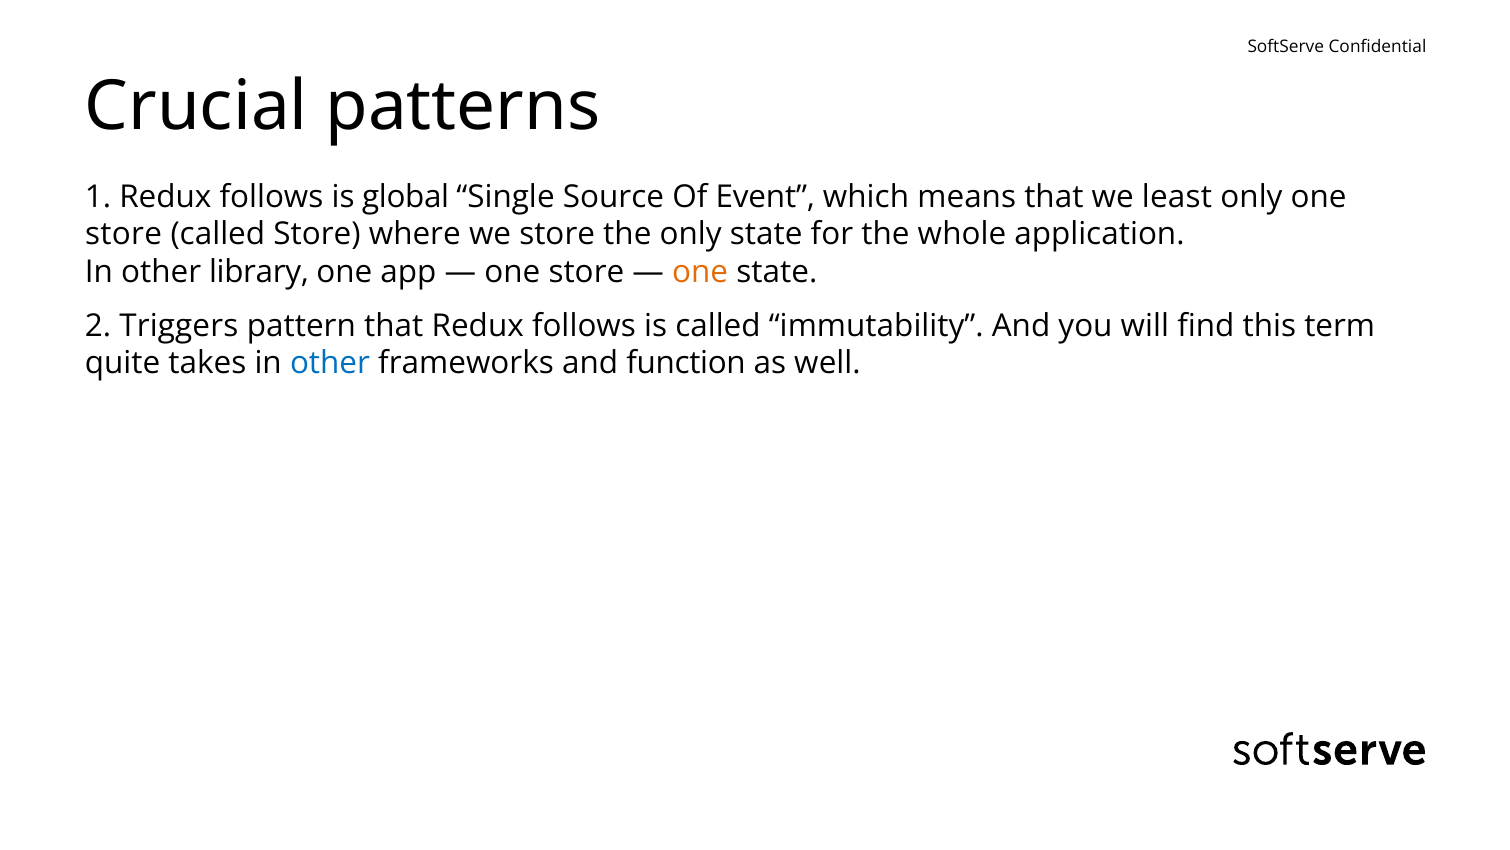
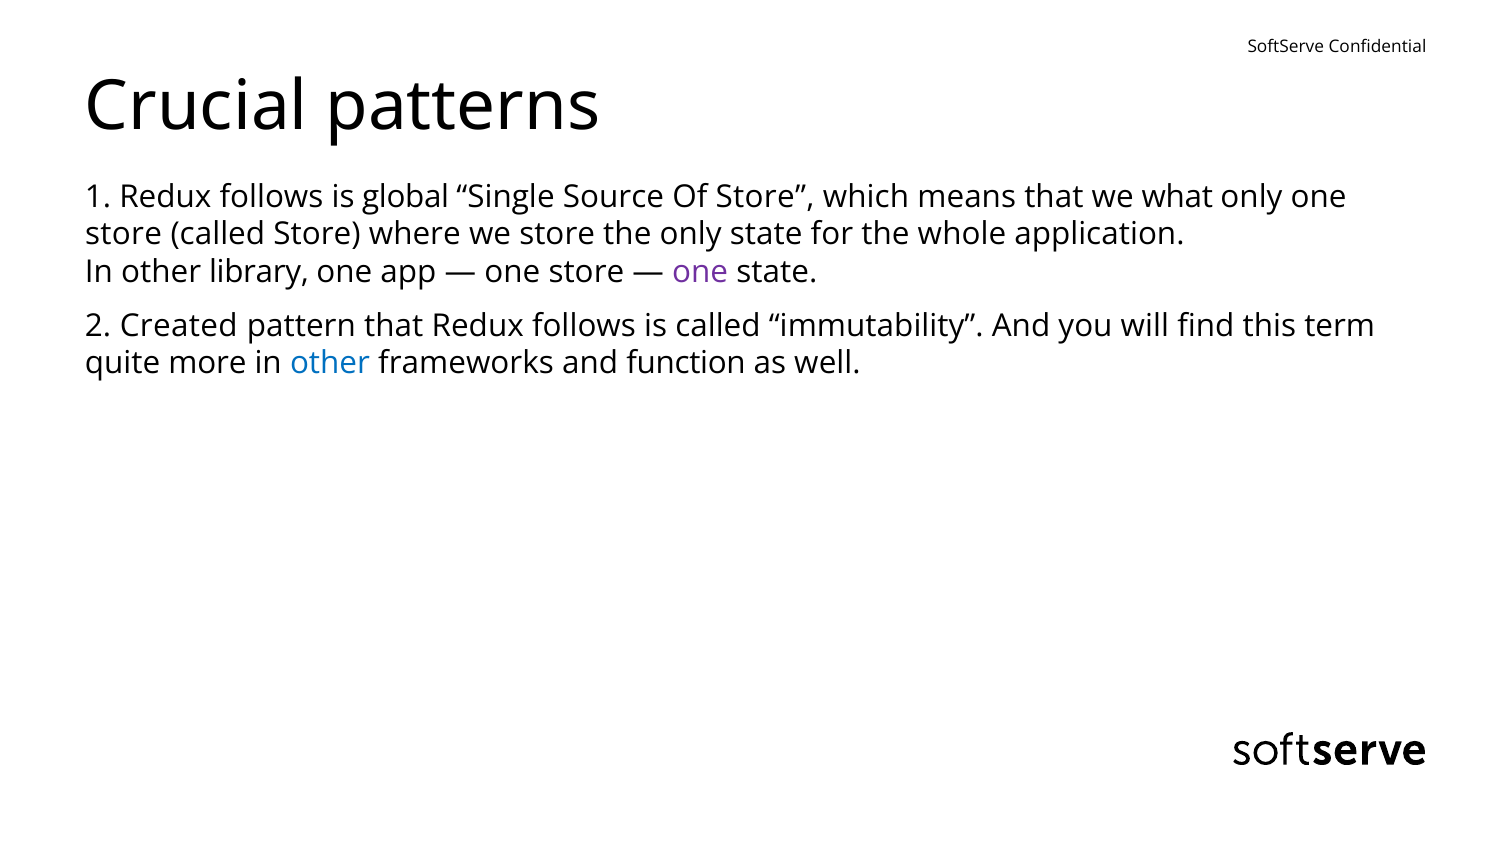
Of Event: Event -> Store
least: least -> what
one at (700, 272) colour: orange -> purple
Triggers: Triggers -> Created
takes: takes -> more
